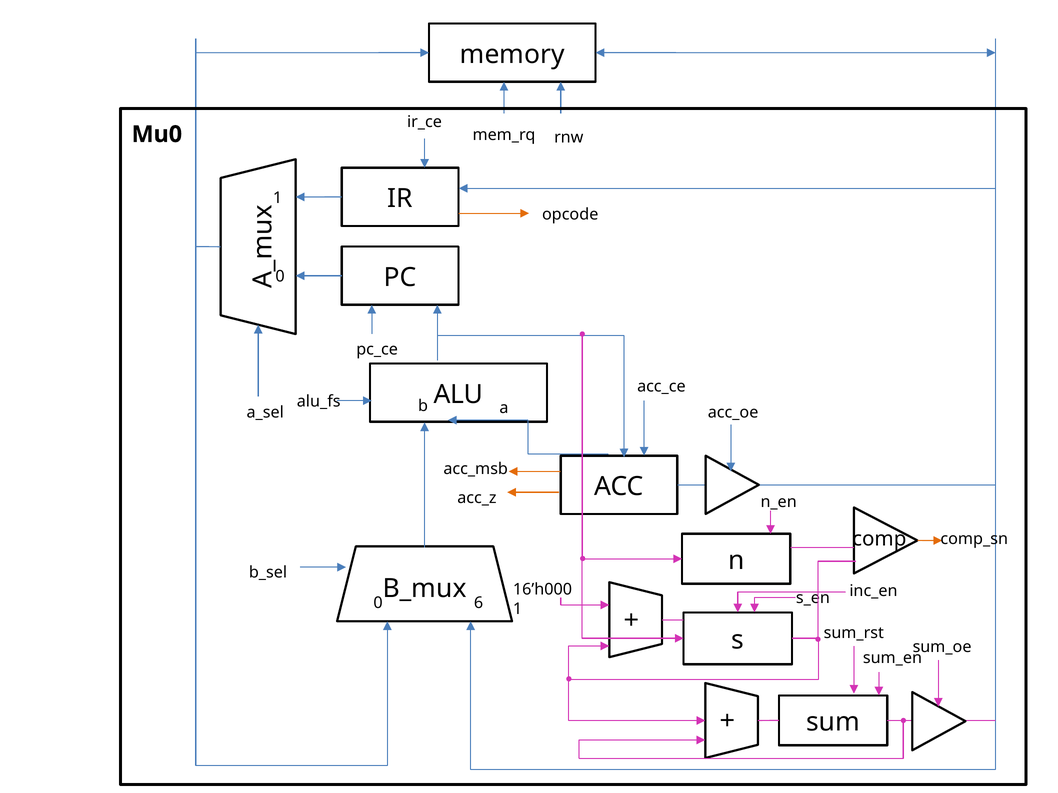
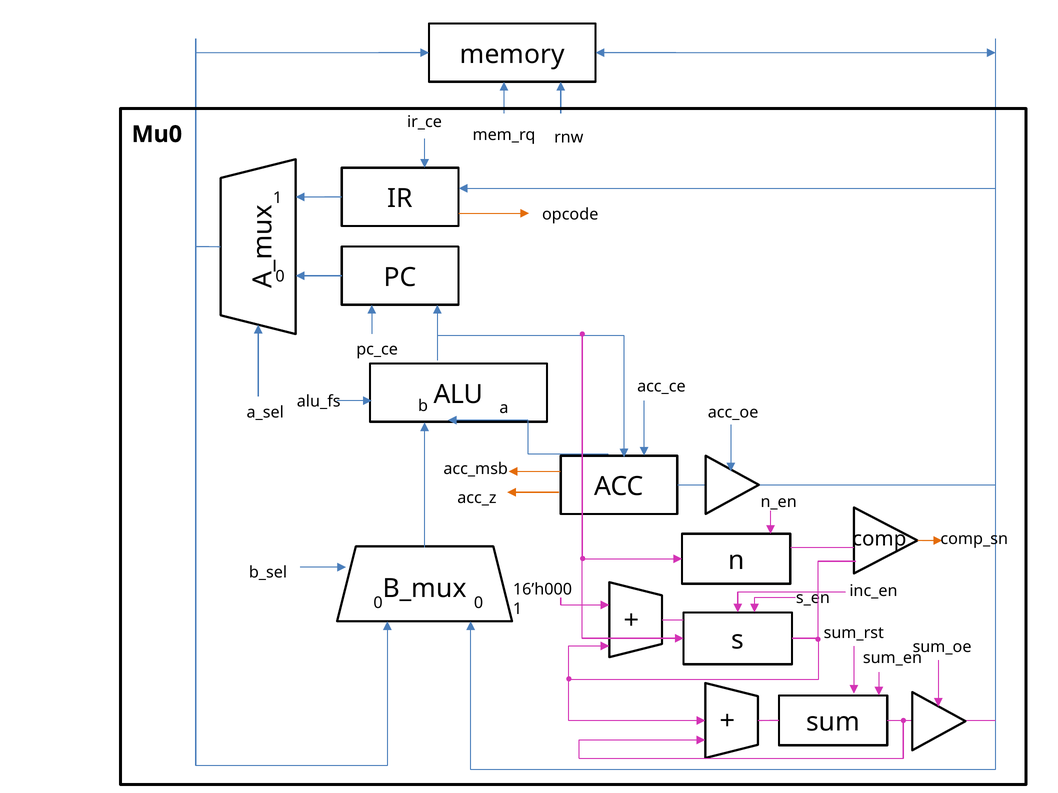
0 6: 6 -> 0
